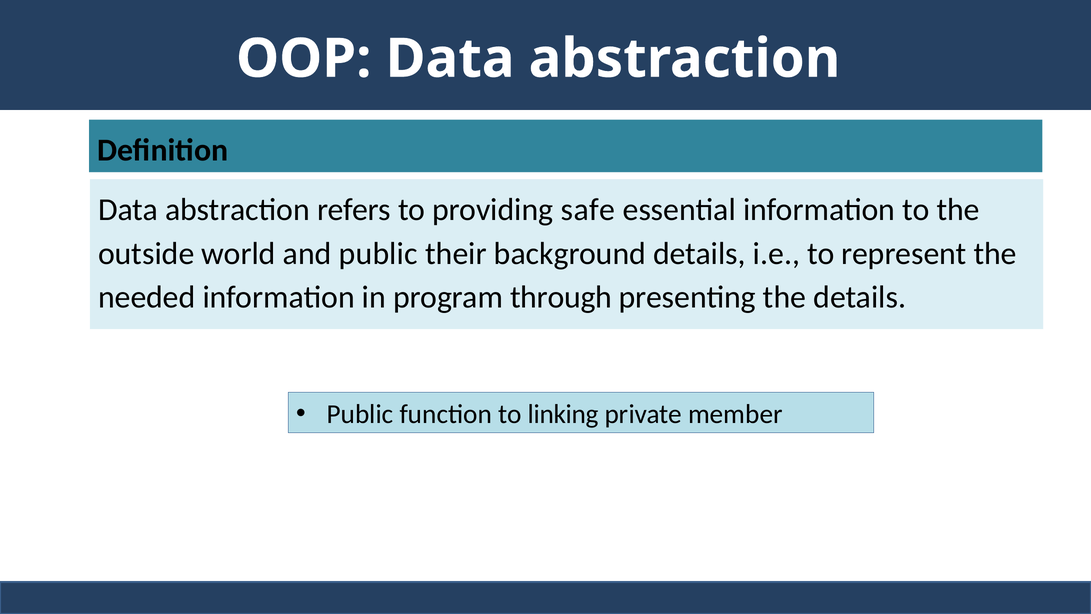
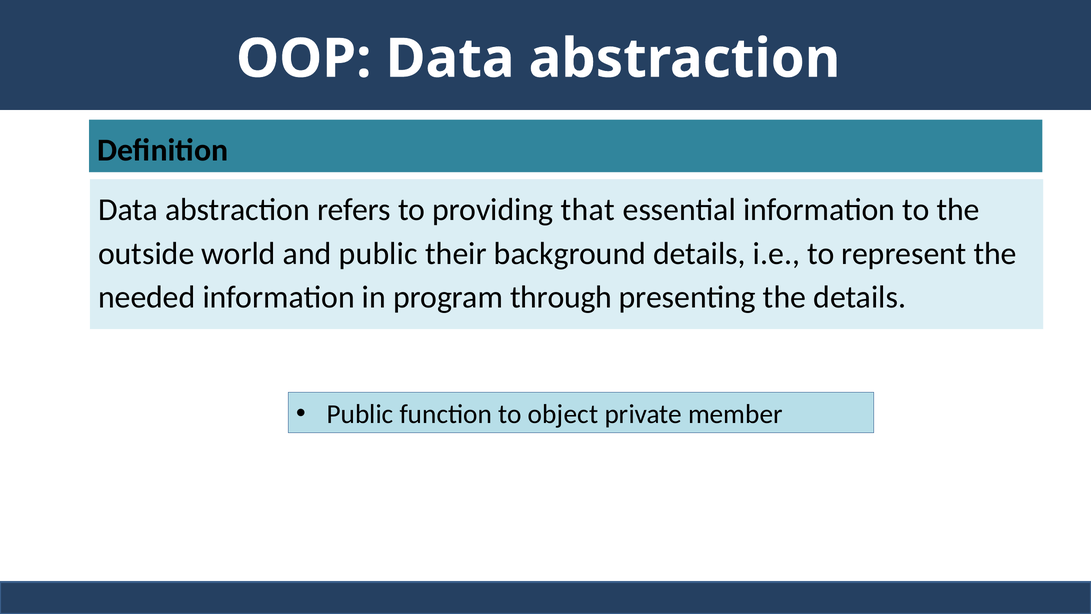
safe: safe -> that
linking: linking -> object
